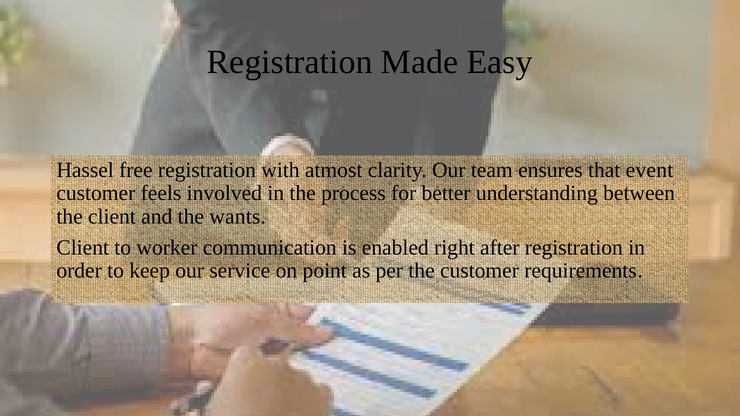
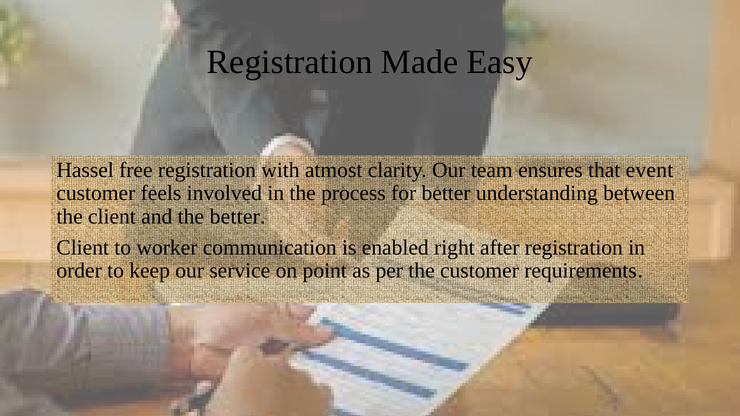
the wants: wants -> better
